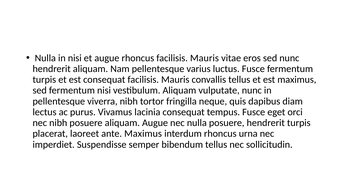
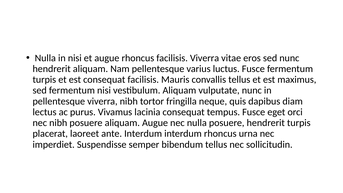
rhoncus facilisis Mauris: Mauris -> Viverra
ante Maximus: Maximus -> Interdum
